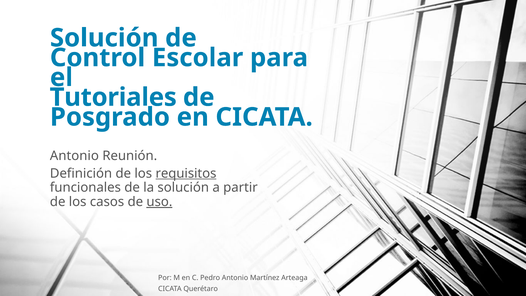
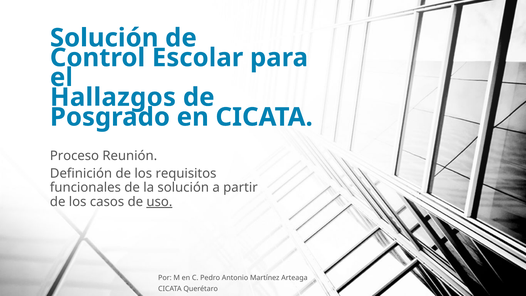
Tutoriales: Tutoriales -> Hallazgos
Antonio at (74, 156): Antonio -> Proceso
requisitos underline: present -> none
